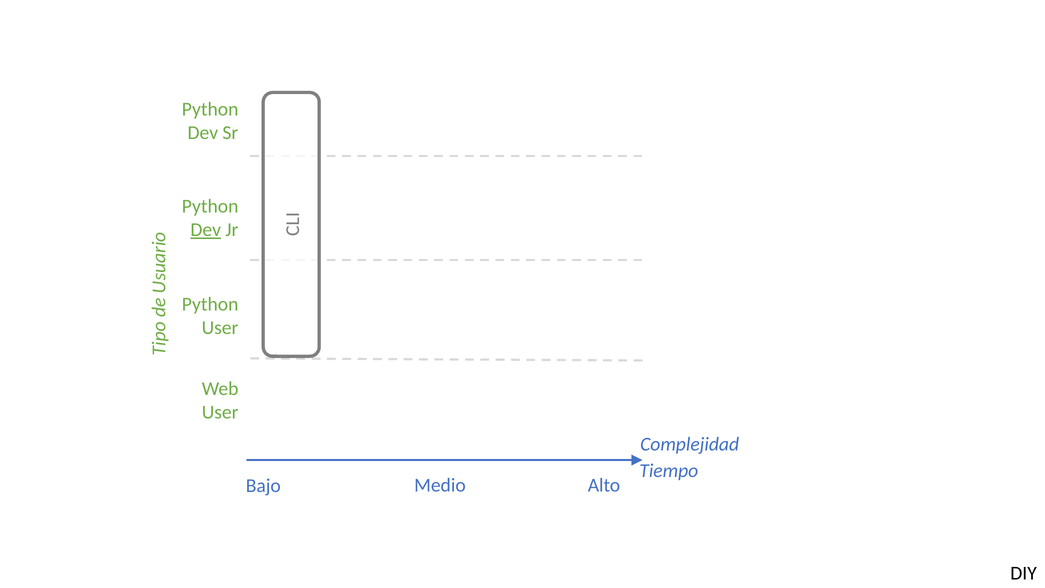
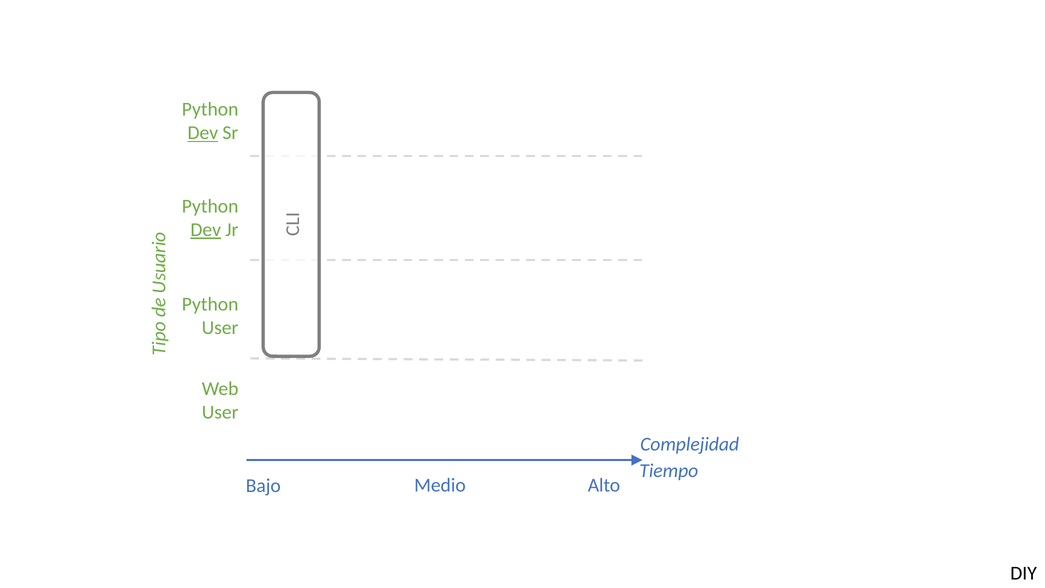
Dev at (203, 133) underline: none -> present
